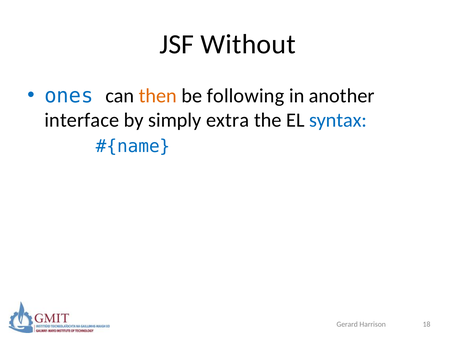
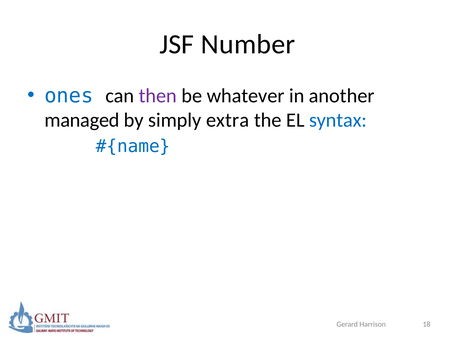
Without: Without -> Number
then colour: orange -> purple
following: following -> whatever
interface: interface -> managed
